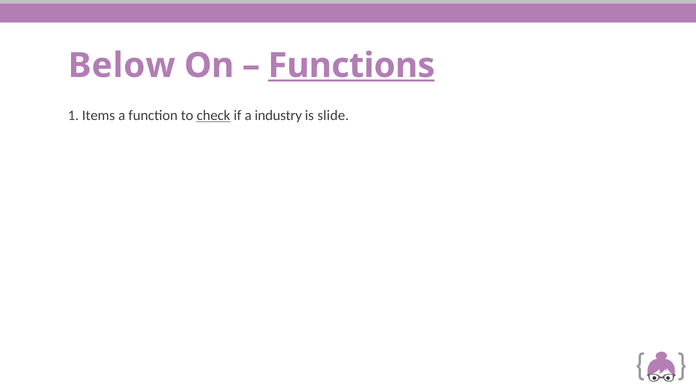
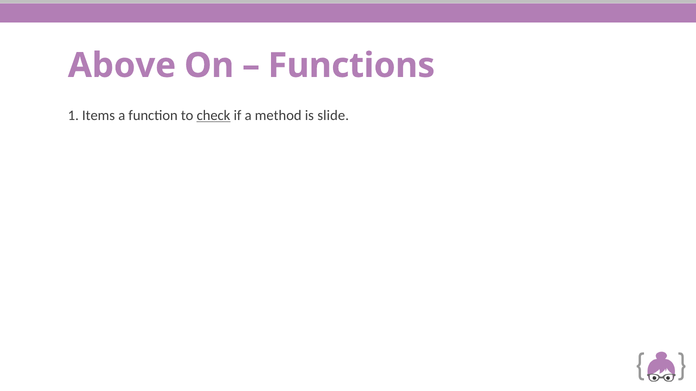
Below: Below -> Above
Functions underline: present -> none
industry: industry -> method
